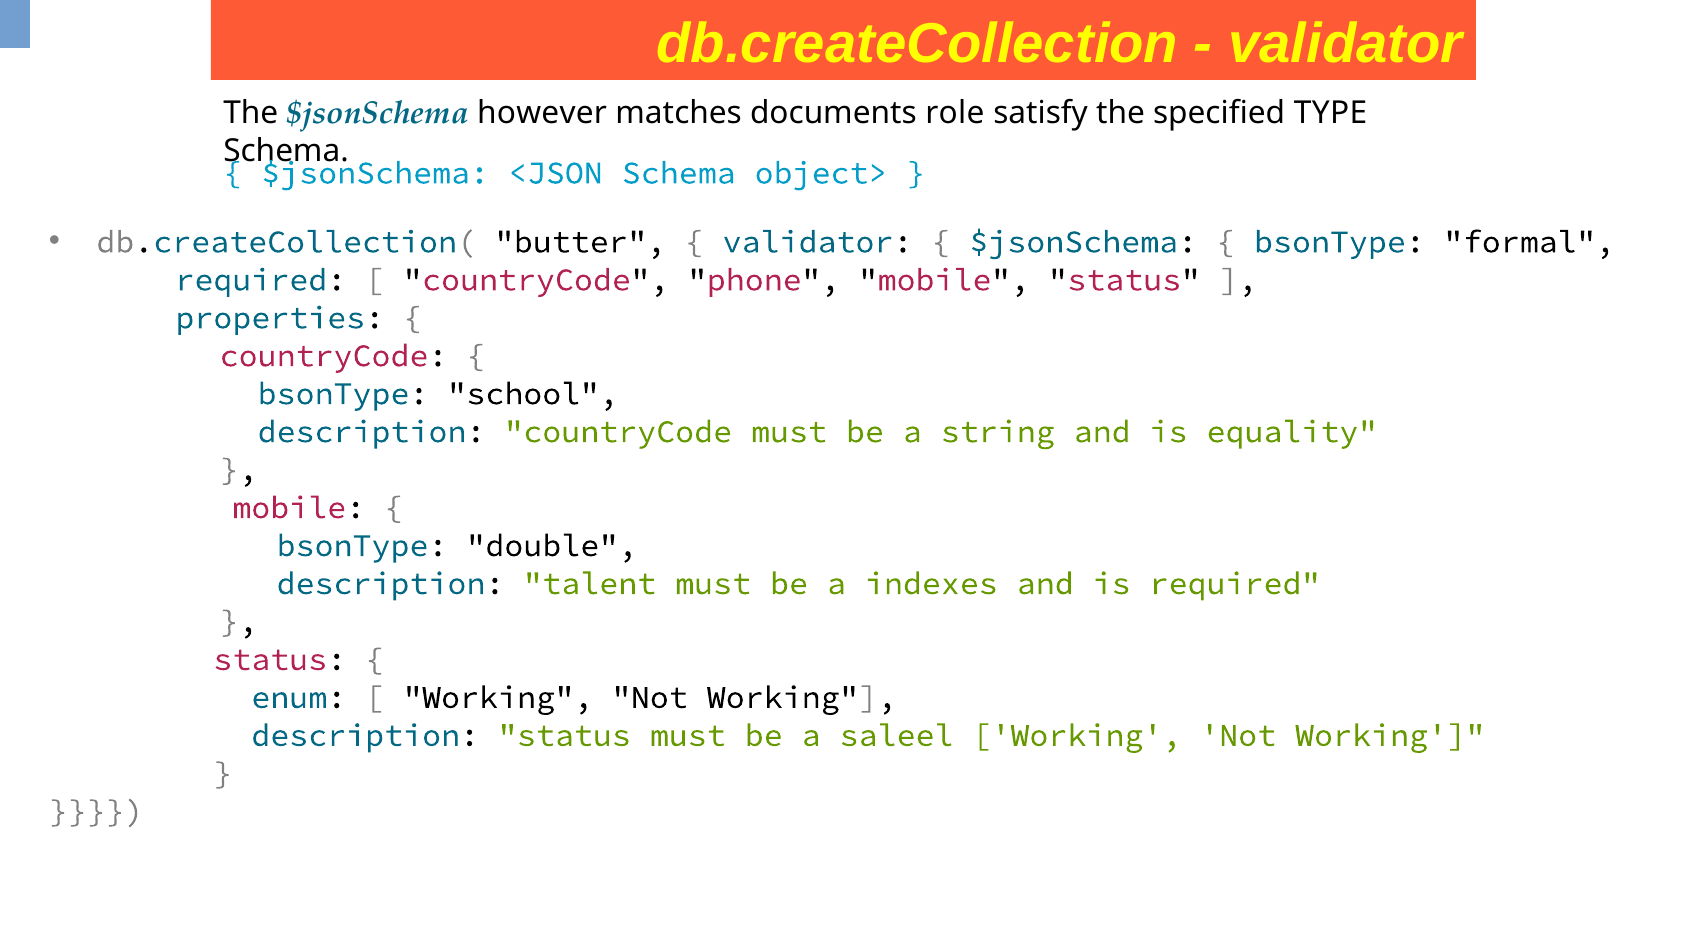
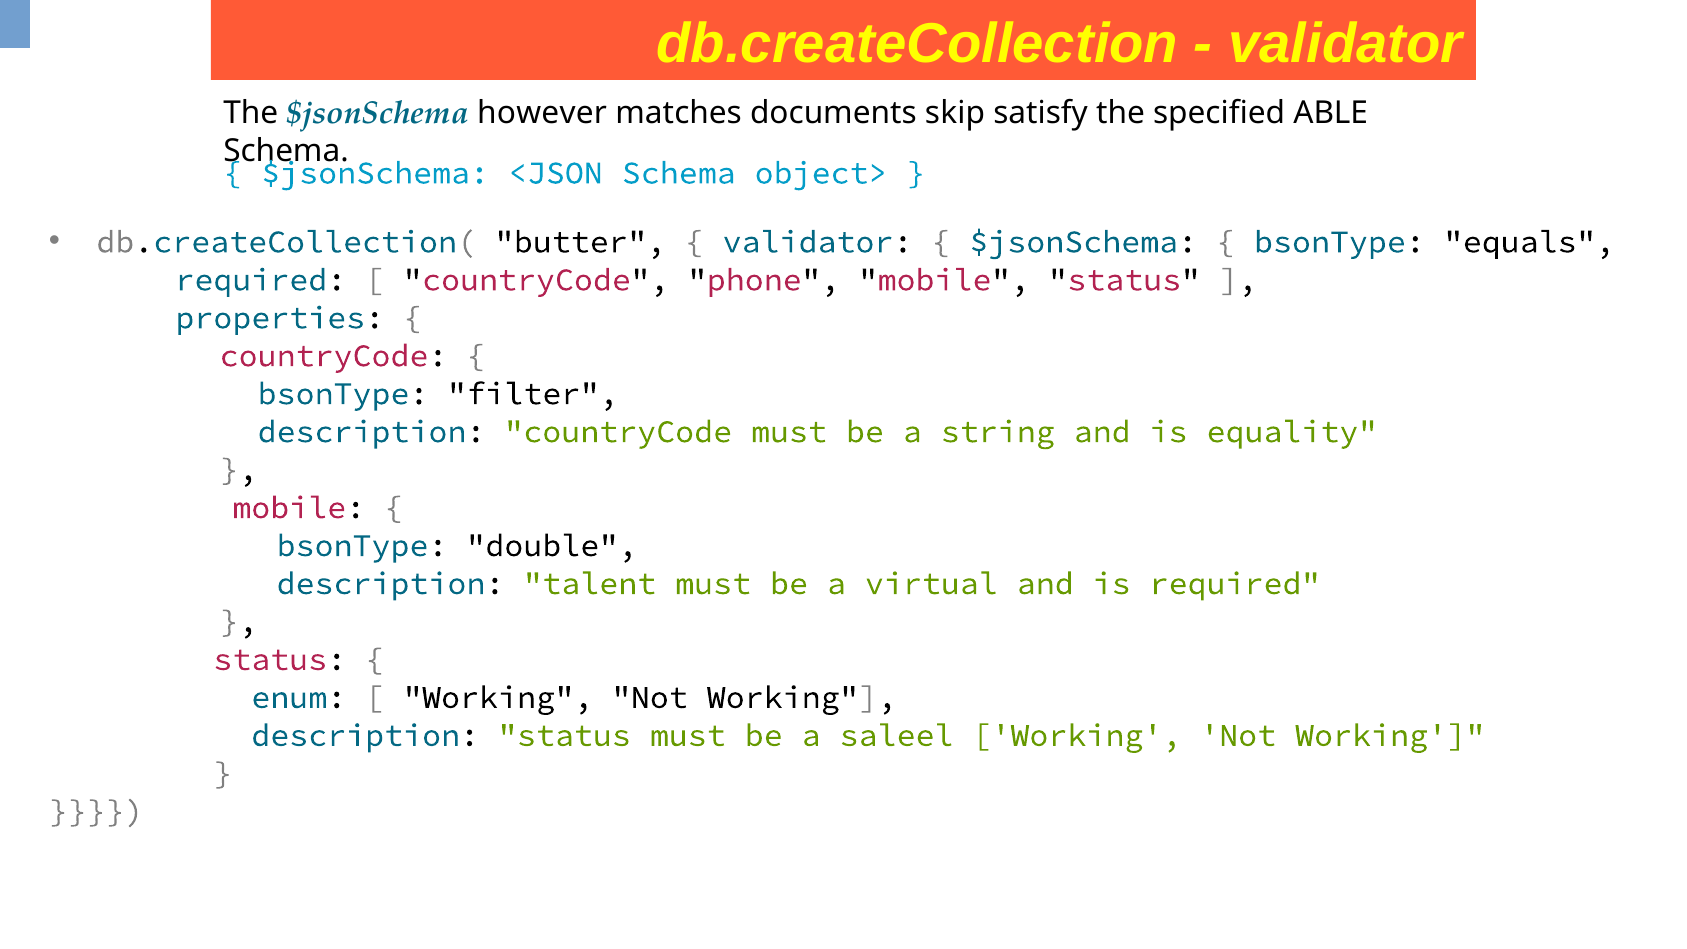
role: role -> skip
TYPE: TYPE -> ABLE
formal: formal -> equals
school: school -> filter
indexes: indexes -> virtual
